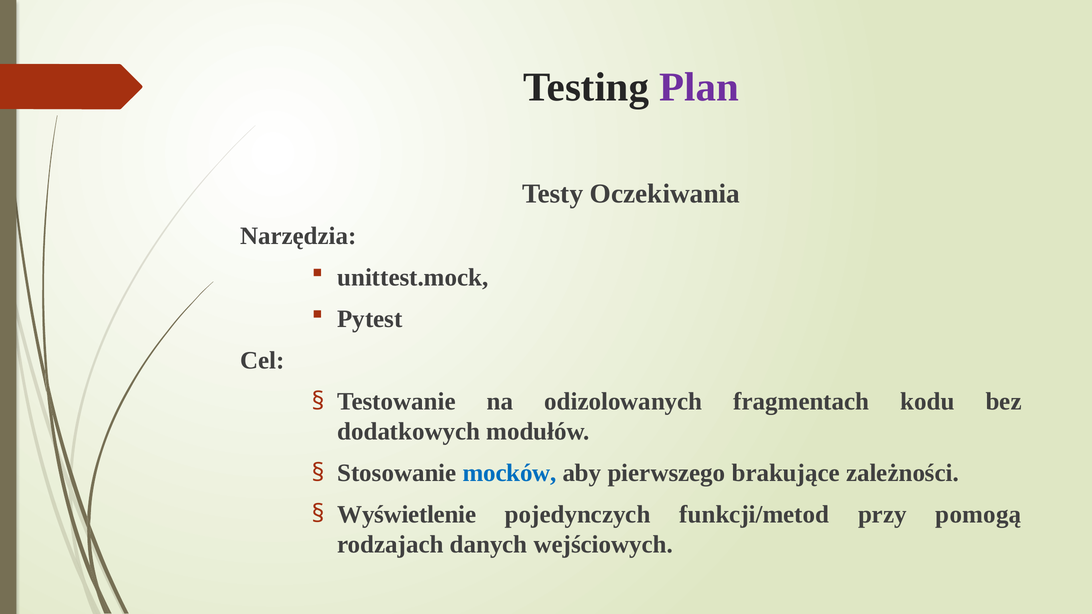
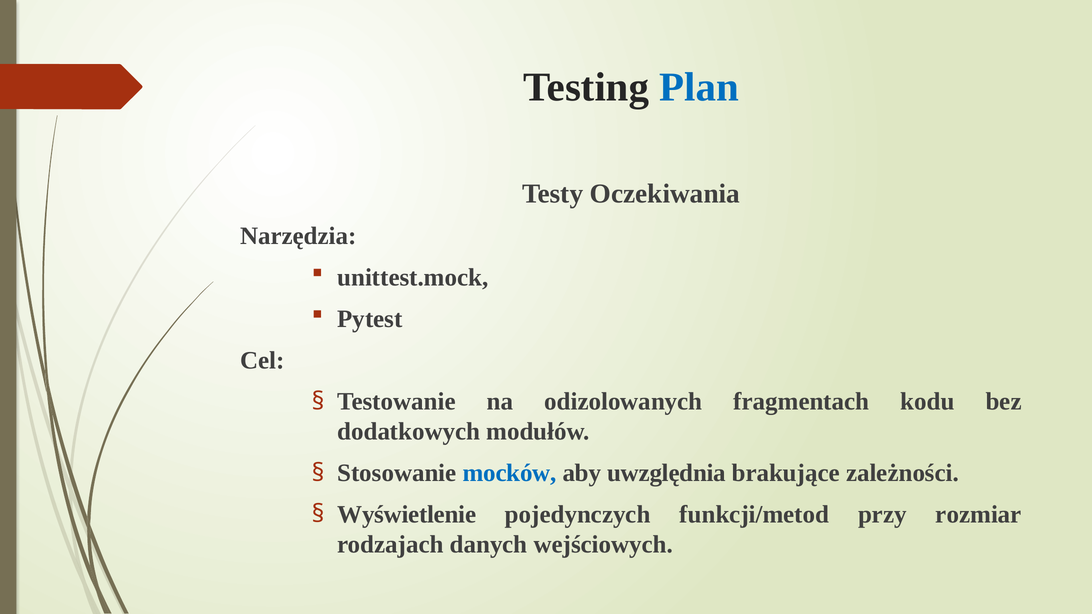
Plan colour: purple -> blue
pierwszego: pierwszego -> uwzględnia
pomogą: pomogą -> rozmiar
